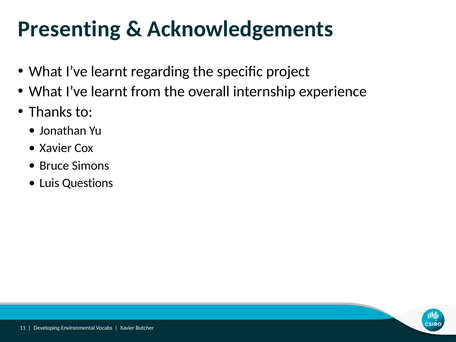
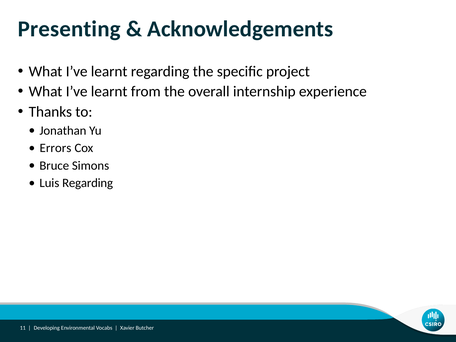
Xavier at (56, 148): Xavier -> Errors
Luis Questions: Questions -> Regarding
